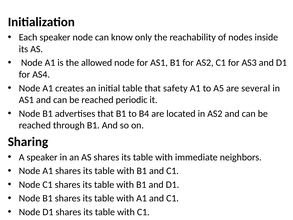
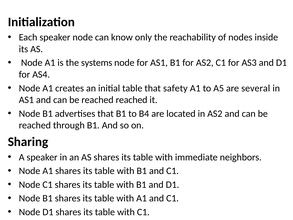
allowed: allowed -> systems
reached periodic: periodic -> reached
